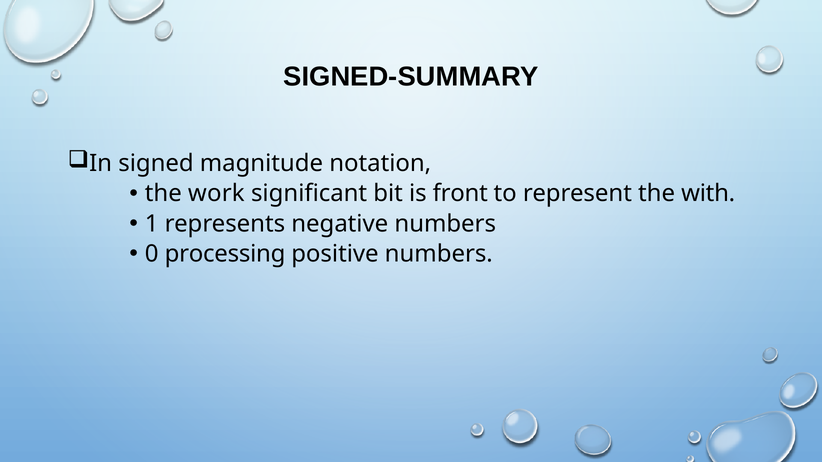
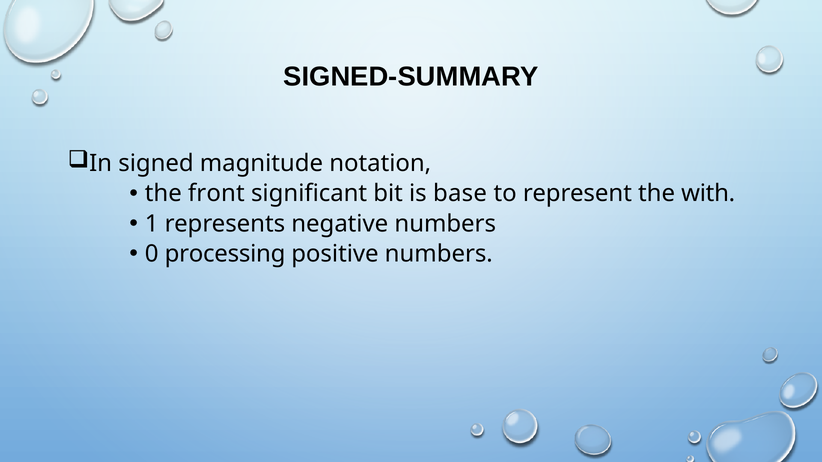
work: work -> front
front: front -> base
